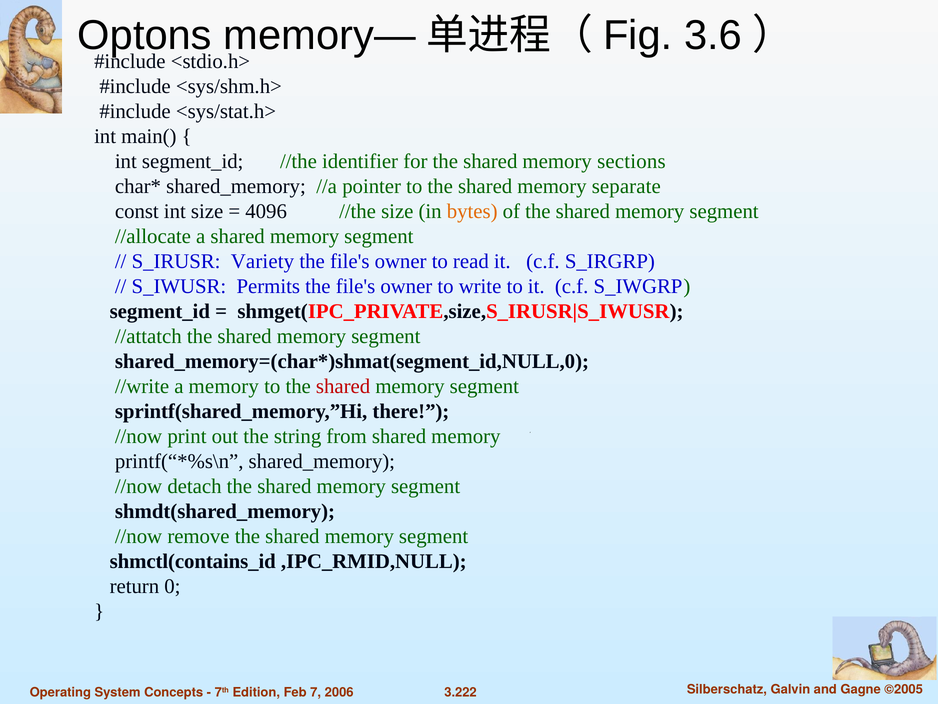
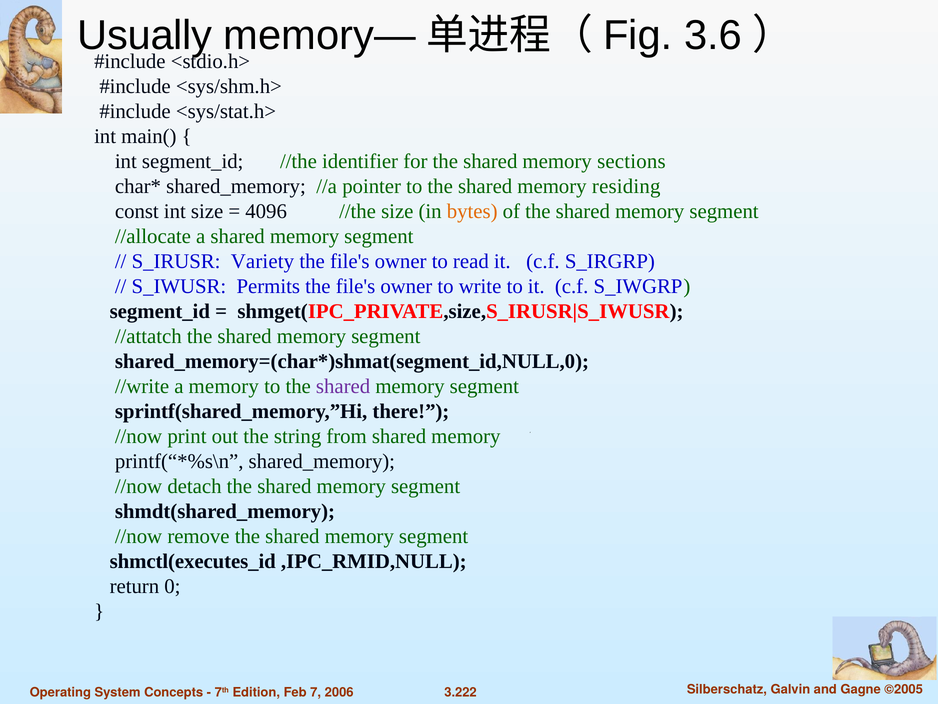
Optons: Optons -> Usually
separate: separate -> residing
shared at (343, 386) colour: red -> purple
shmctl(contains_id: shmctl(contains_id -> shmctl(executes_id
